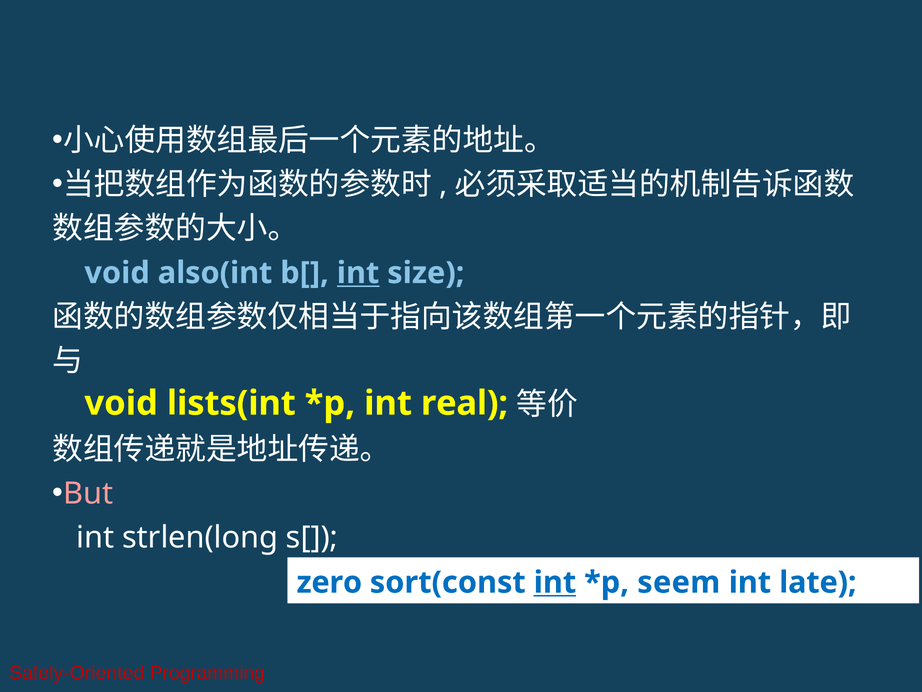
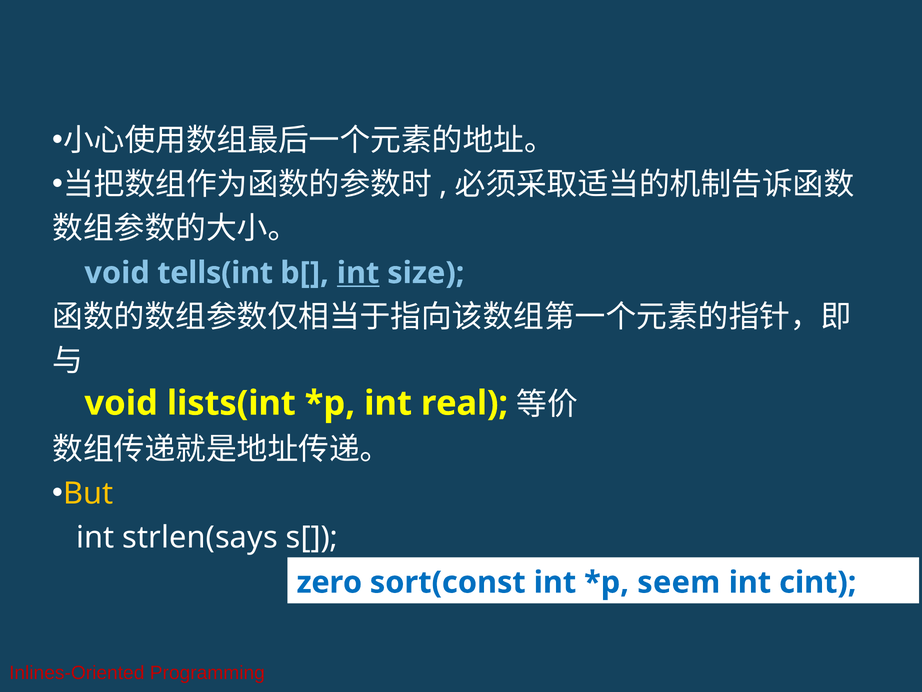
also(int: also(int -> tells(int
But colour: pink -> yellow
strlen(long: strlen(long -> strlen(says
int at (555, 582) underline: present -> none
late: late -> cint
Safely-Oriented: Safely-Oriented -> Inlines-Oriented
